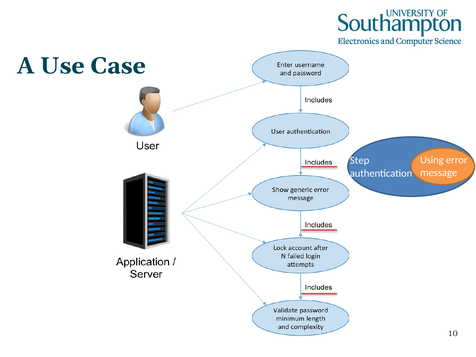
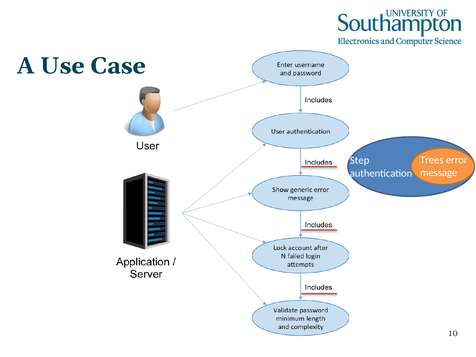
Using: Using -> Trees
